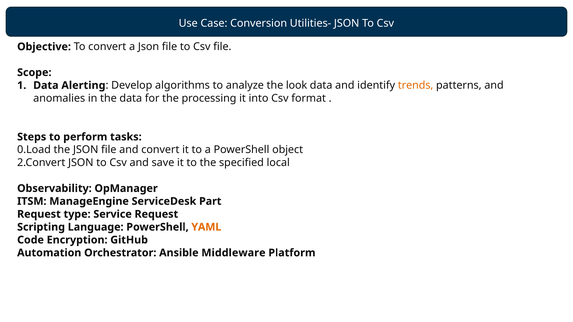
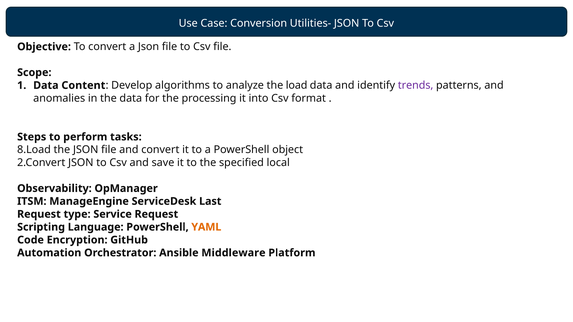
Alerting: Alerting -> Content
look: look -> load
trends colour: orange -> purple
0.Load: 0.Load -> 8.Load
Part: Part -> Last
